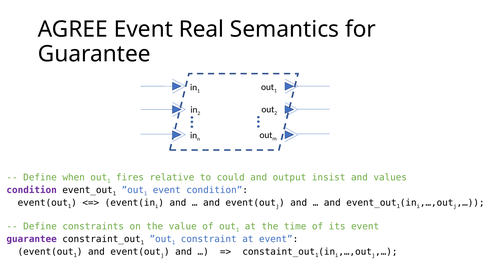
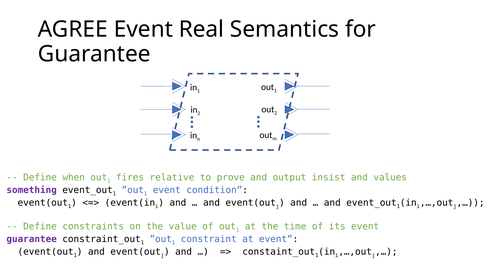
could: could -> prove
condition at (32, 190): condition -> something
